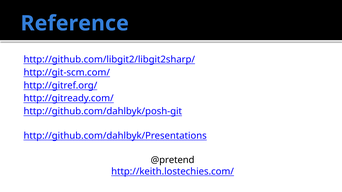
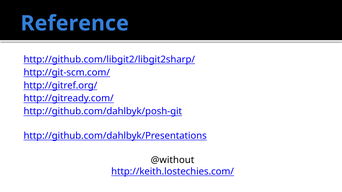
@pretend: @pretend -> @without
